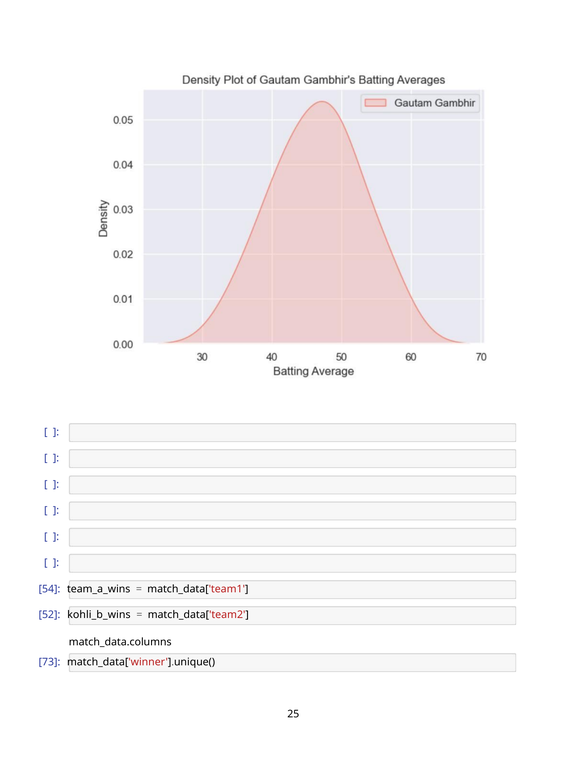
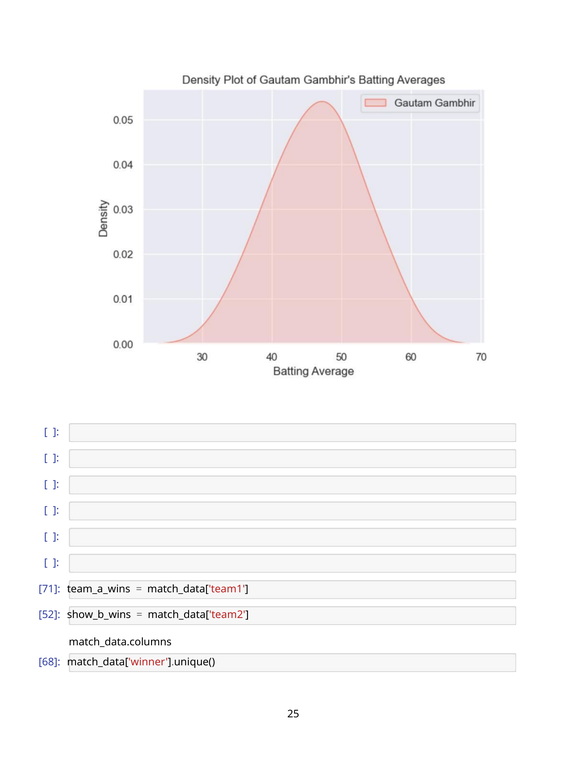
54: 54 -> 71
kohli_b_wins: kohli_b_wins -> show_b_wins
73: 73 -> 68
